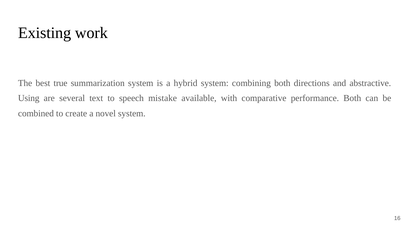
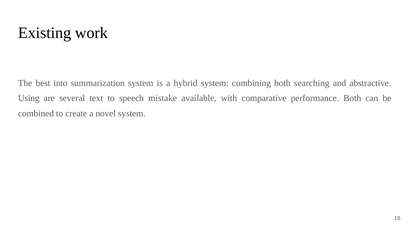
true: true -> into
directions: directions -> searching
